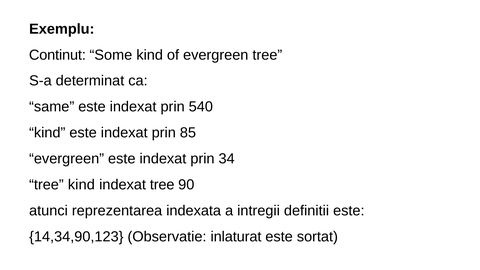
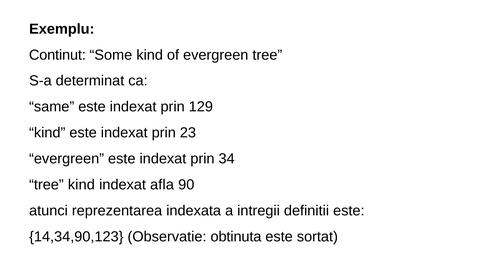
540: 540 -> 129
85: 85 -> 23
indexat tree: tree -> afla
inlaturat: inlaturat -> obtinuta
